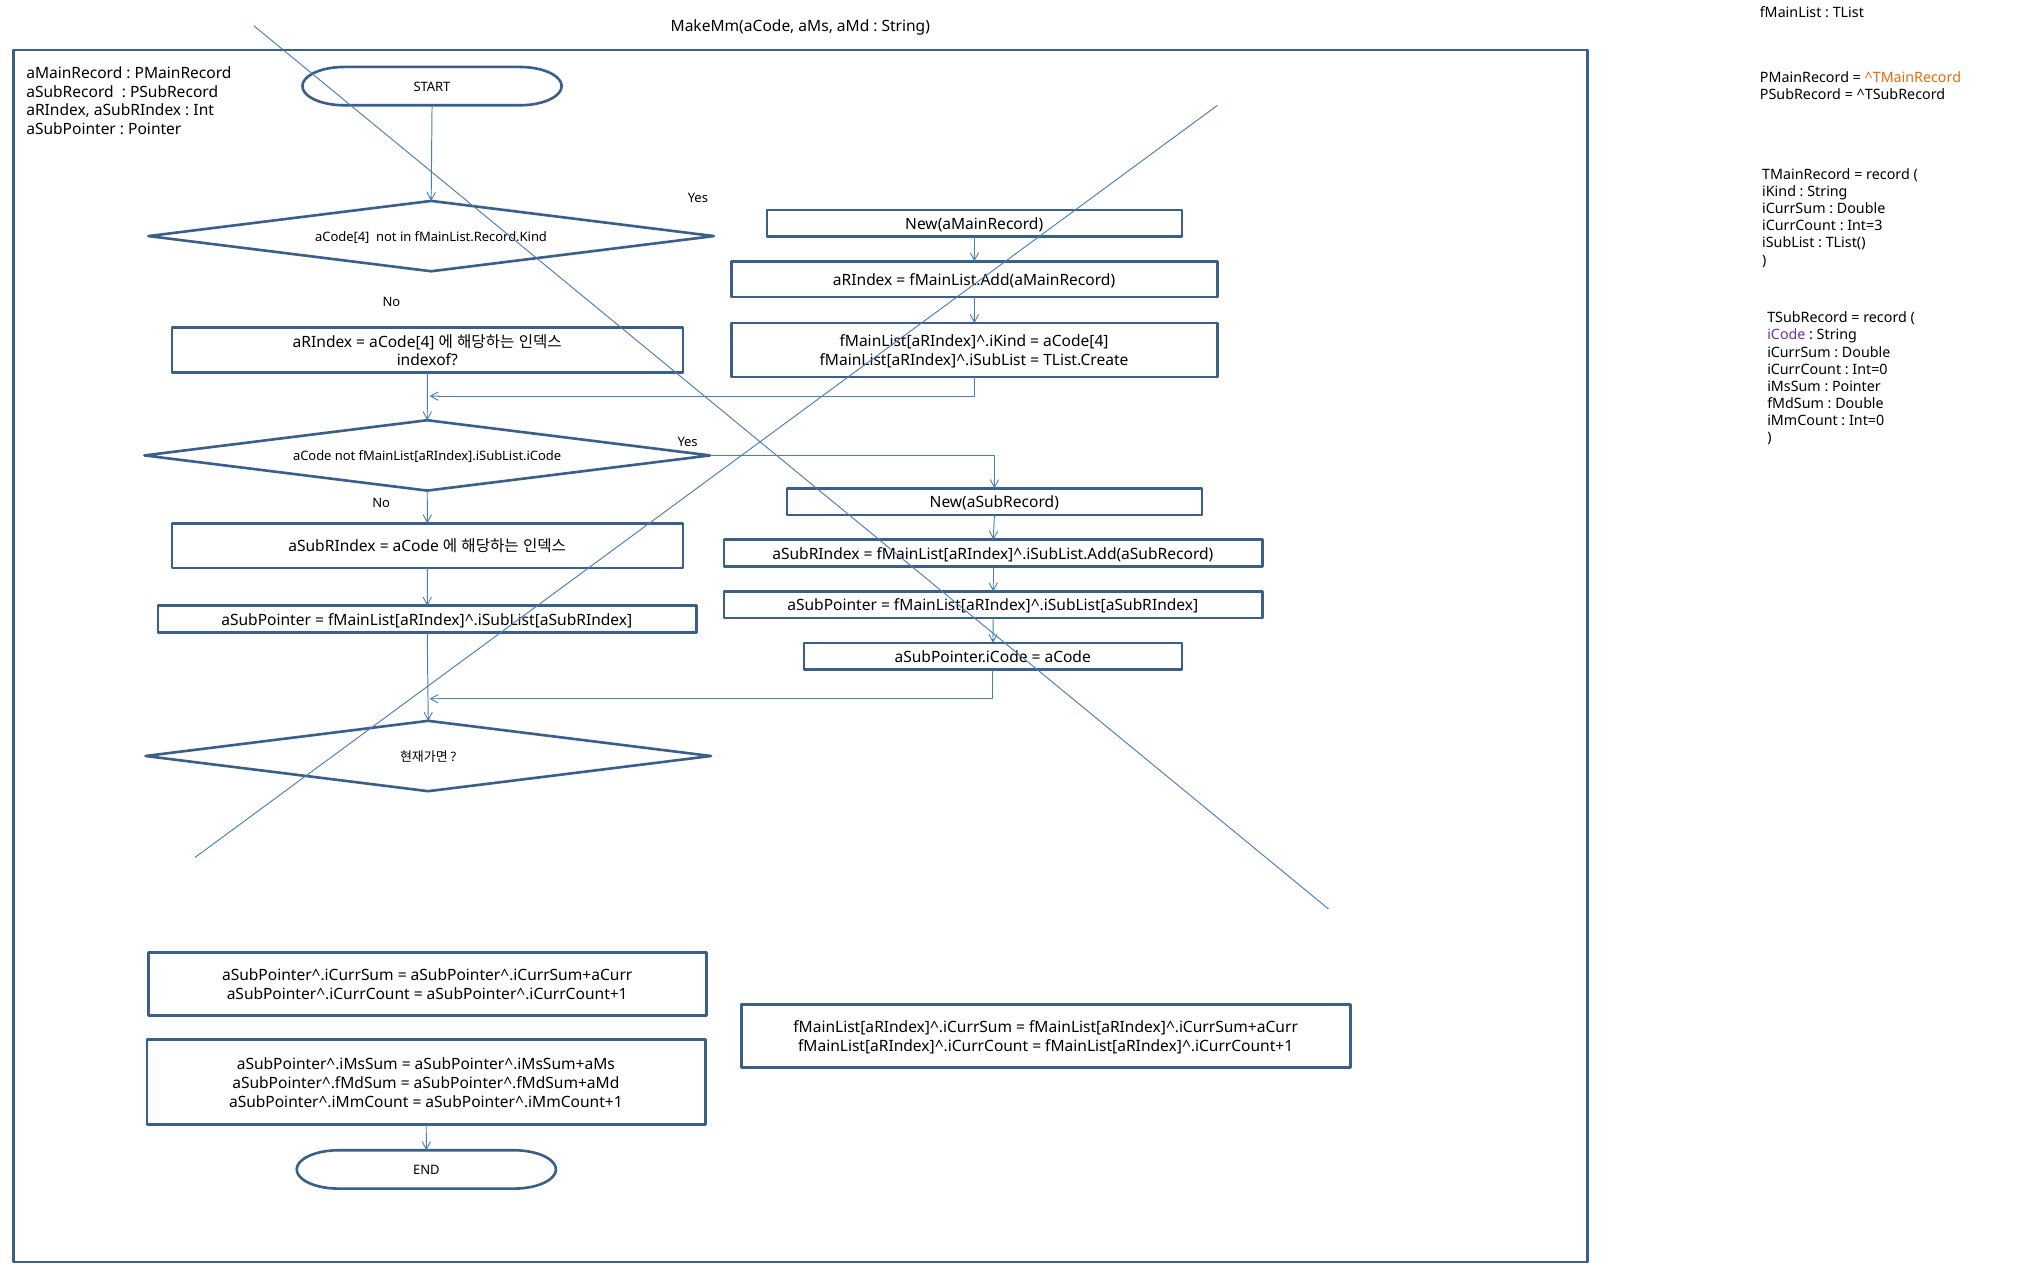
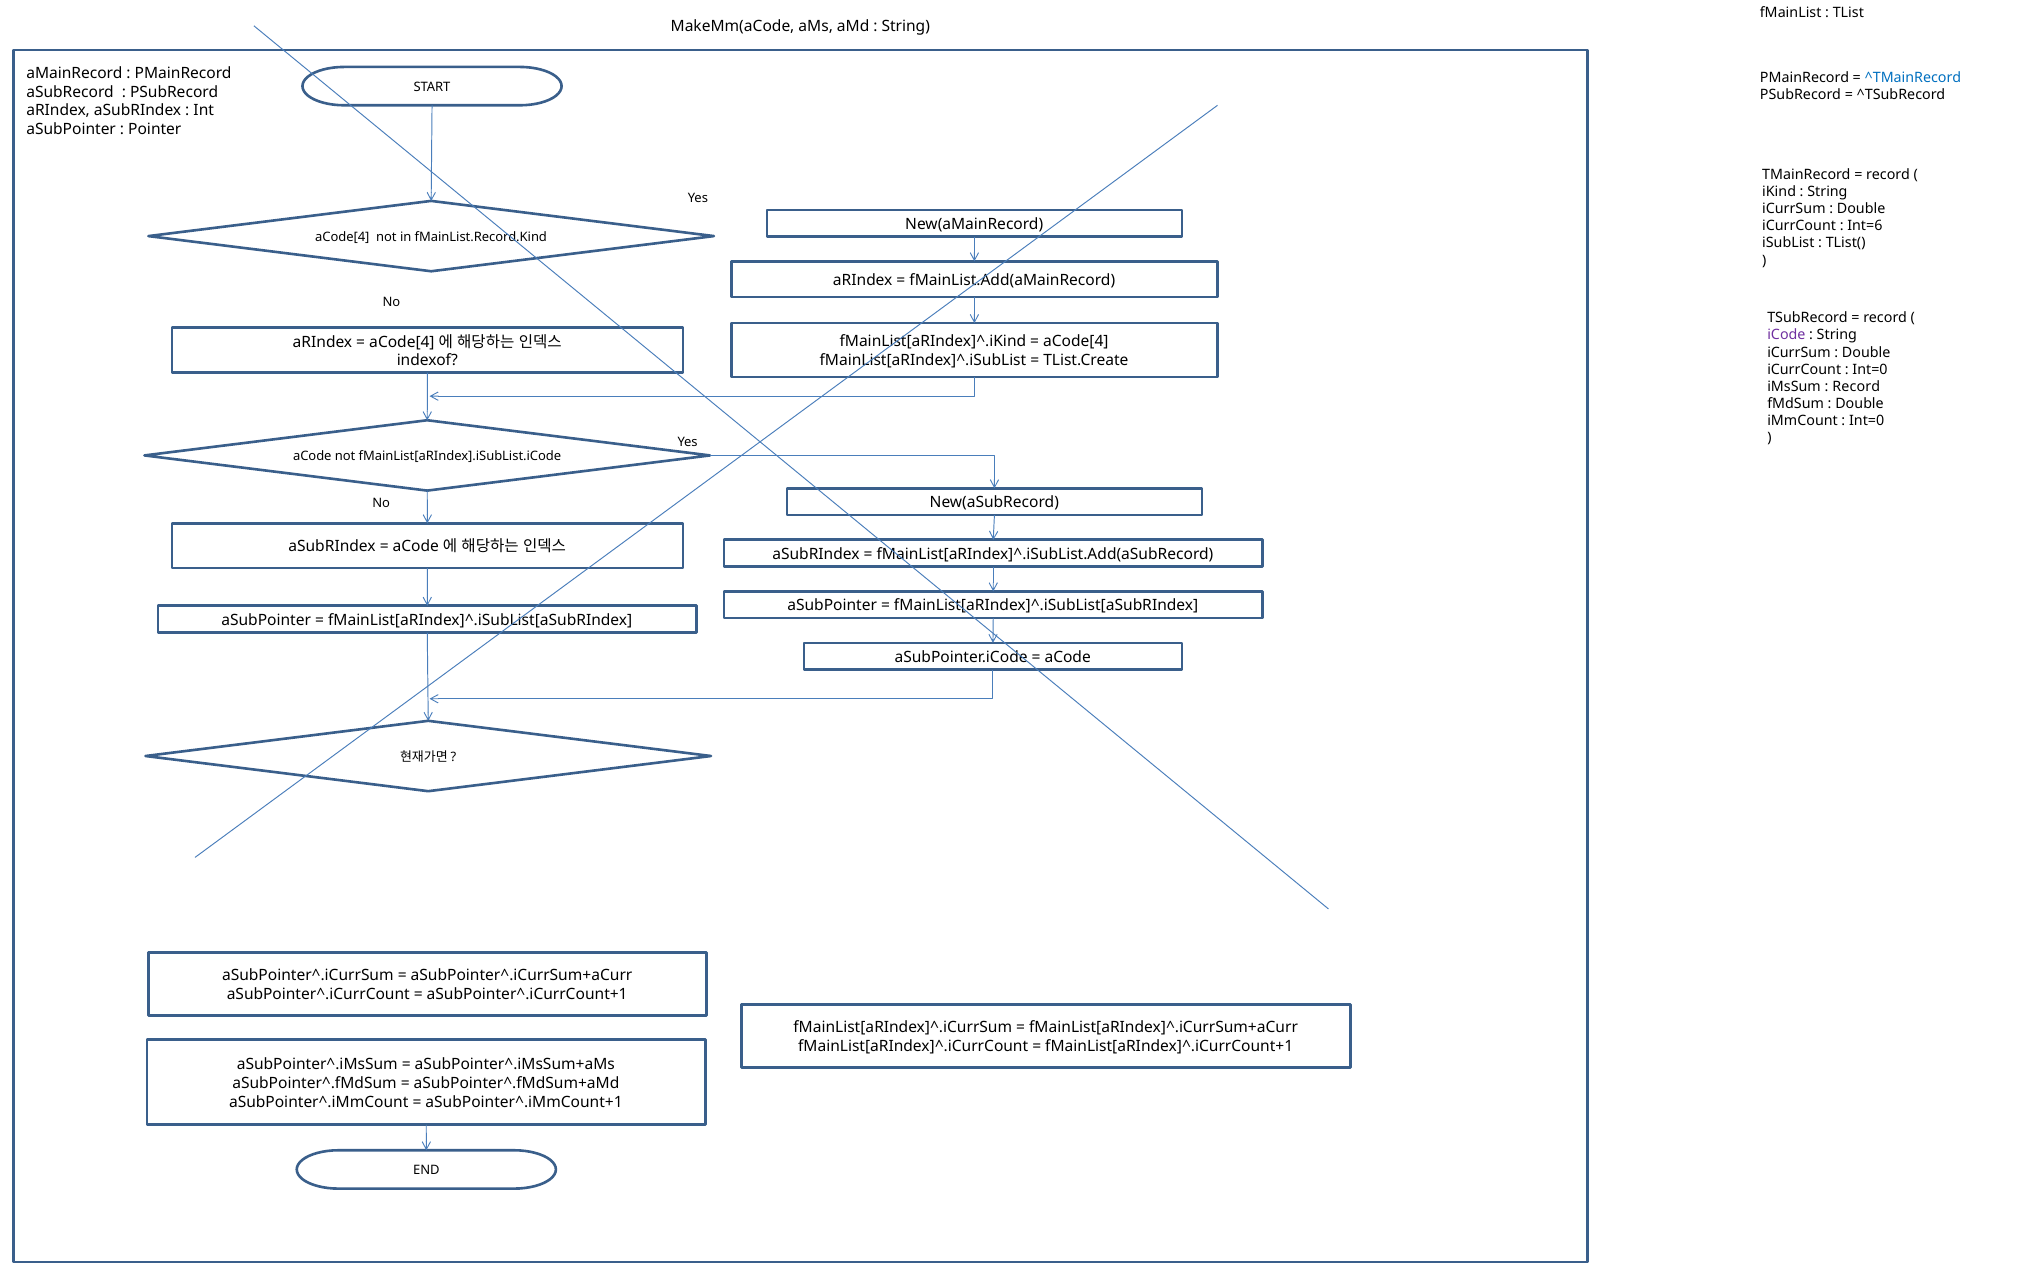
^TMainRecord colour: orange -> blue
Int=3: Int=3 -> Int=6
Pointer at (1856, 387): Pointer -> Record
